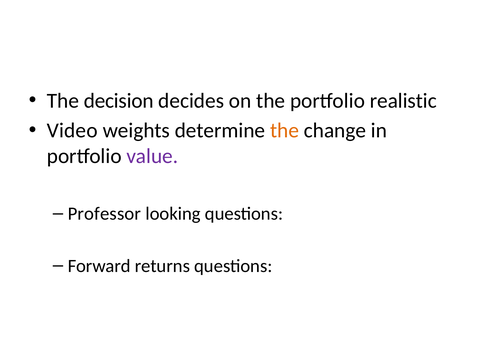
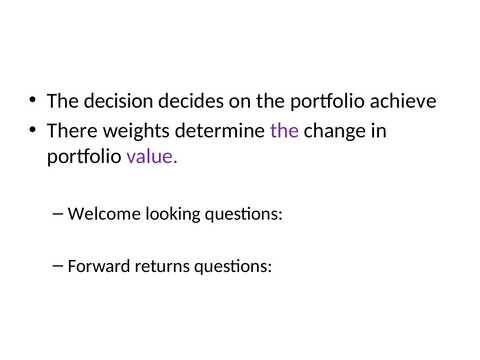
realistic: realistic -> achieve
Video: Video -> There
the at (285, 131) colour: orange -> purple
Professor: Professor -> Welcome
